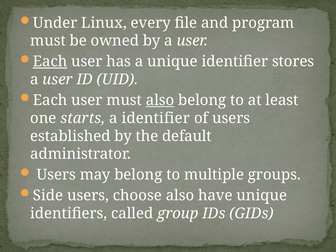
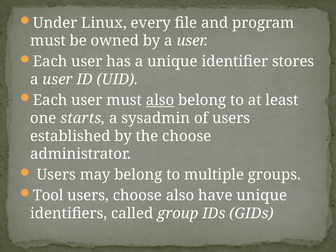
Each at (50, 62) underline: present -> none
a identifier: identifier -> sysadmin
the default: default -> choose
Side: Side -> Tool
